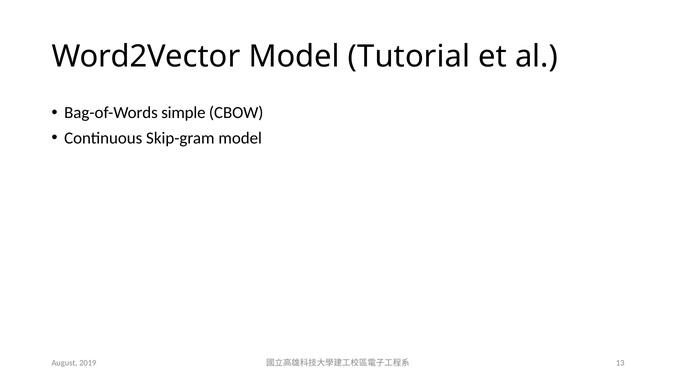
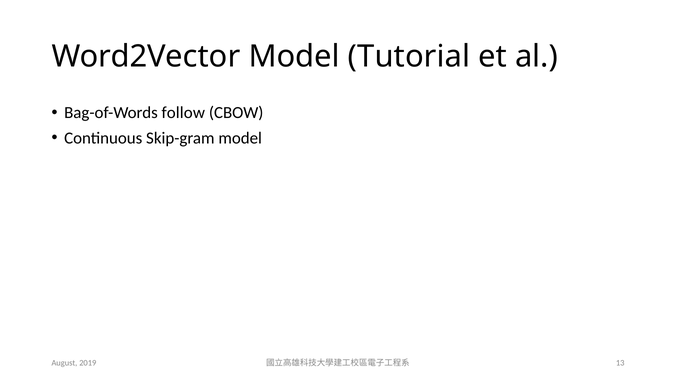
simple: simple -> follow
